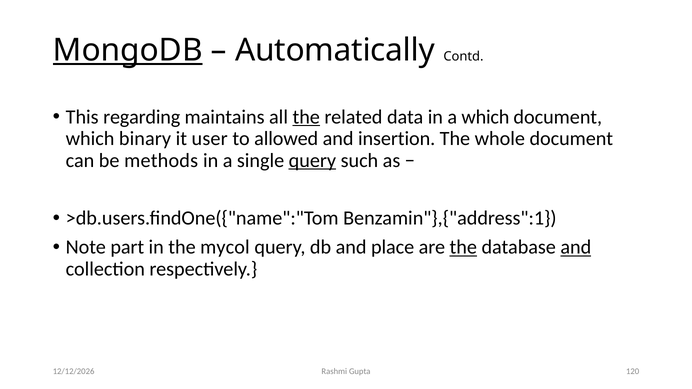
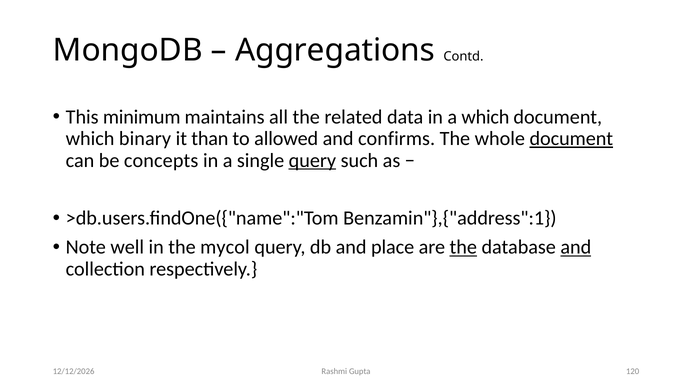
MongoDB underline: present -> none
Automatically: Automatically -> Aggregations
regarding: regarding -> minimum
the at (306, 117) underline: present -> none
user: user -> than
insertion: insertion -> confirms
document at (571, 139) underline: none -> present
methods: methods -> concepts
part: part -> well
